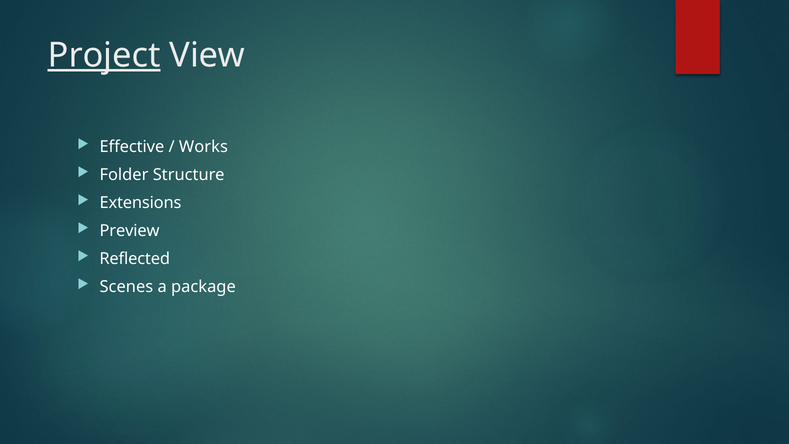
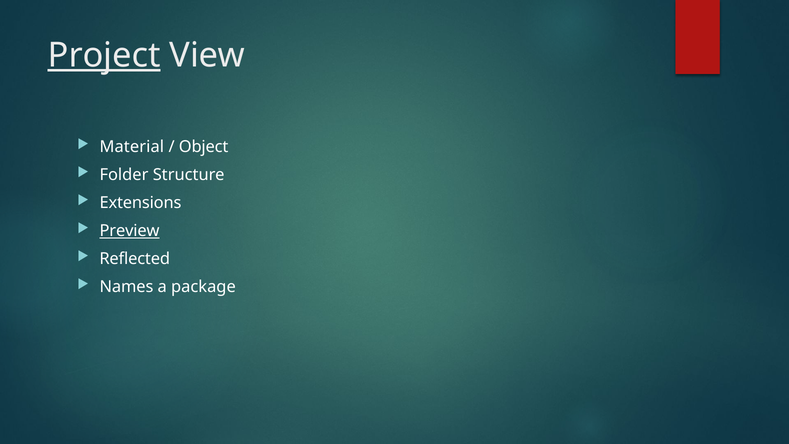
Effective: Effective -> Material
Works: Works -> Object
Preview underline: none -> present
Scenes: Scenes -> Names
